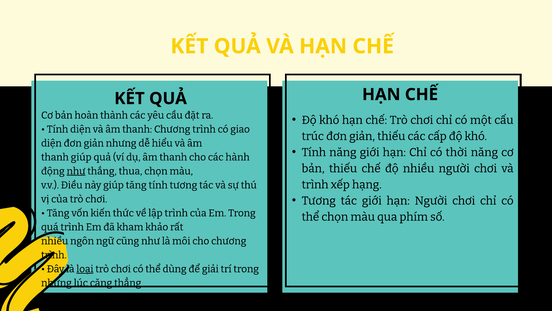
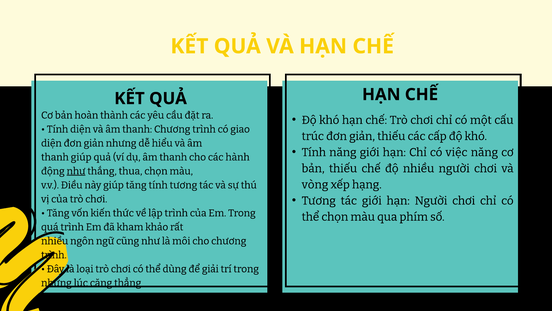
thời: thời -> việc
trình at (315, 184): trình -> vòng
loại underline: present -> none
